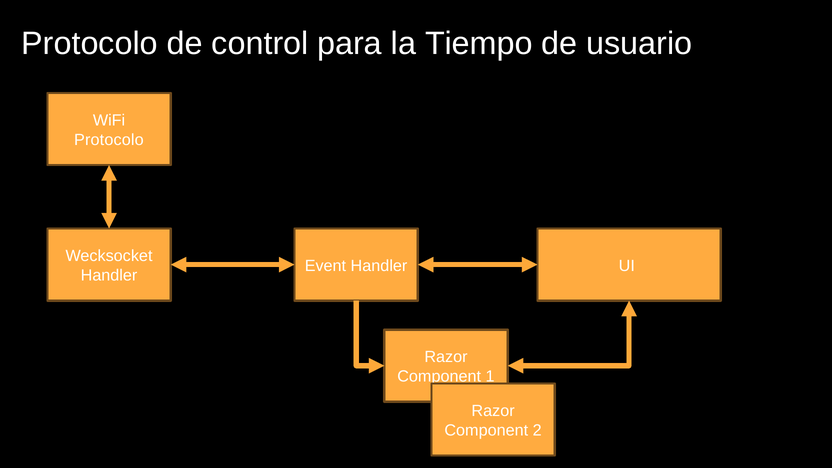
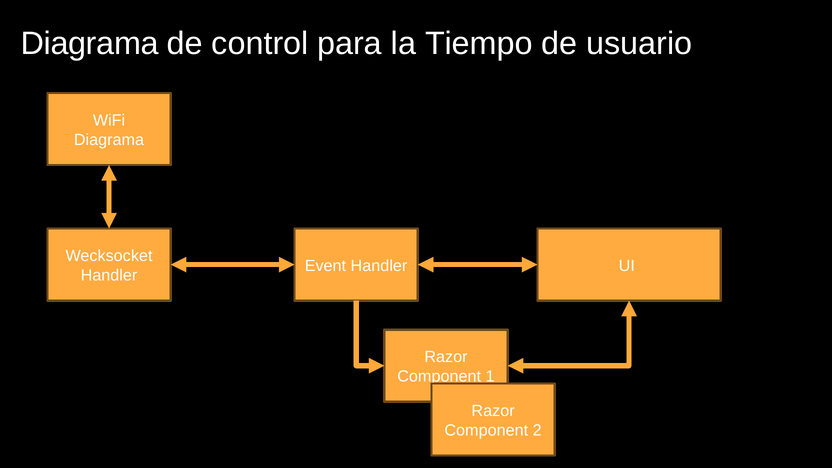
Protocolo at (90, 43): Protocolo -> Diagrama
Protocolo at (109, 140): Protocolo -> Diagrama
